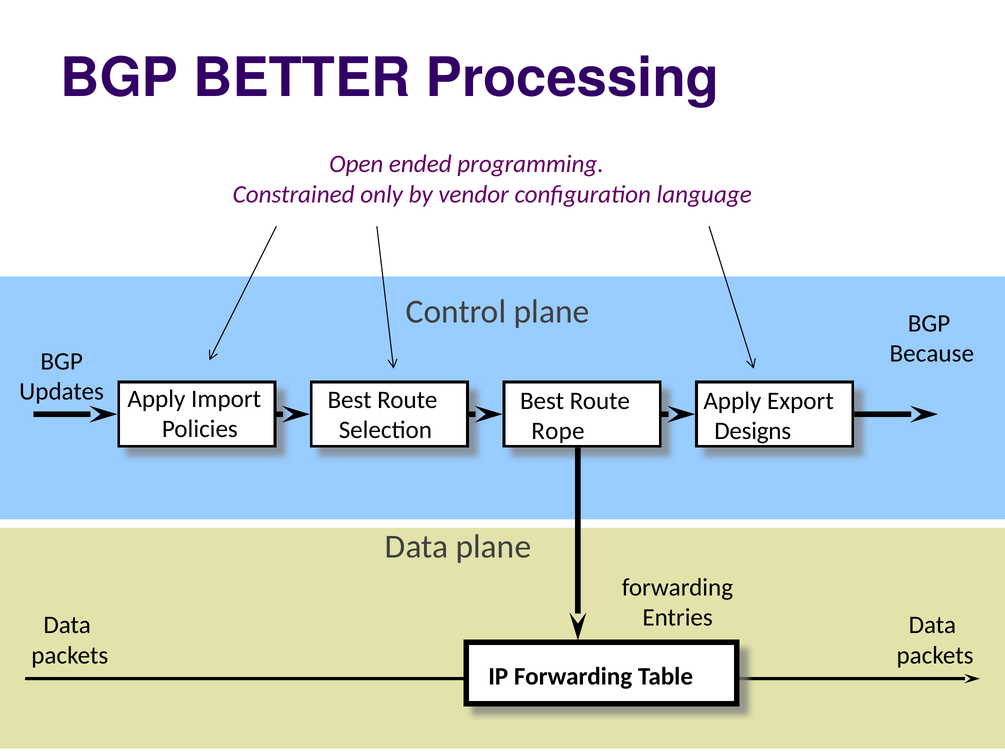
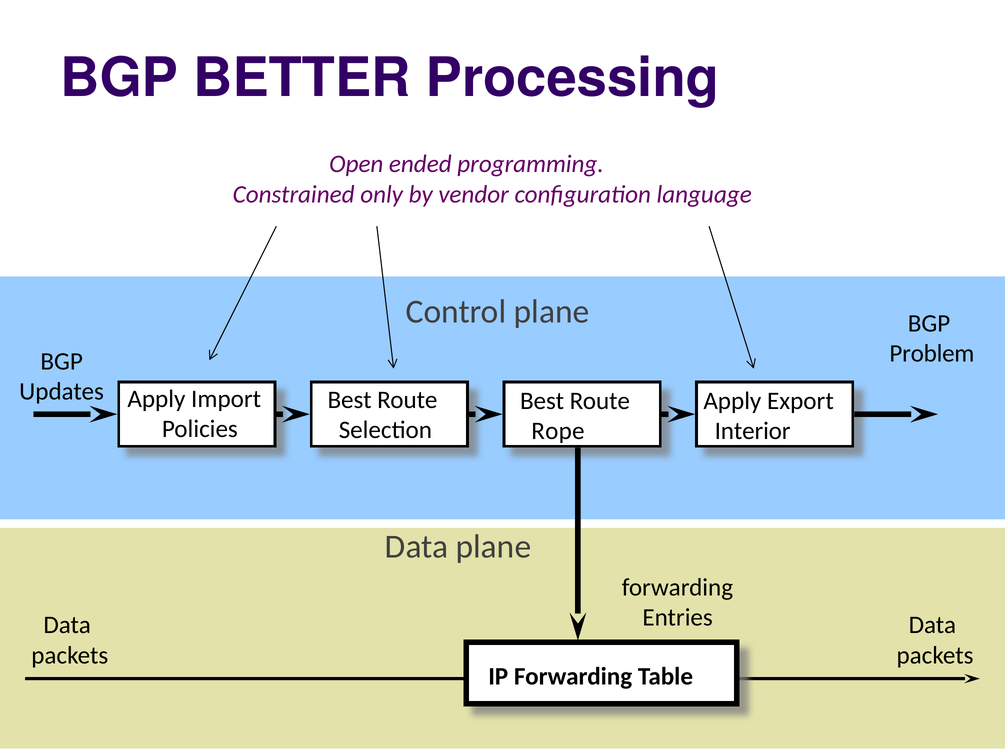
Because: Because -> Problem
Designs: Designs -> Interior
